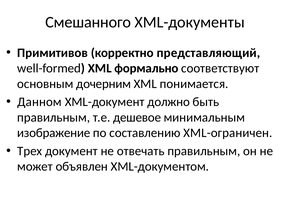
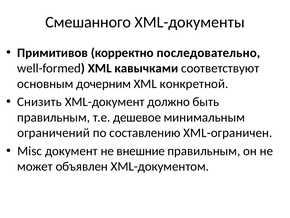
представляющий: представляющий -> последовательно
формально: формально -> кавычками
понимается: понимается -> конкретной
Данном: Данном -> Снизить
изображение: изображение -> ограничений
Трех: Трех -> Misc
отвечать: отвечать -> внешние
